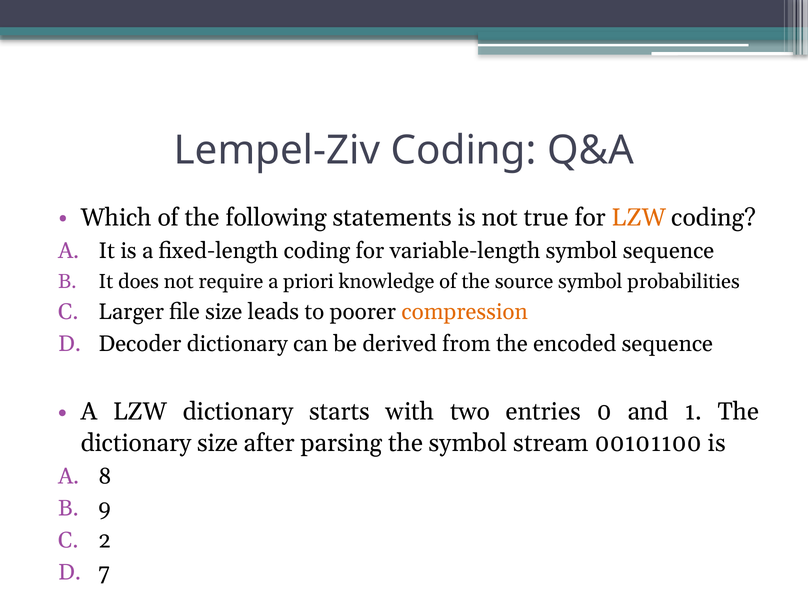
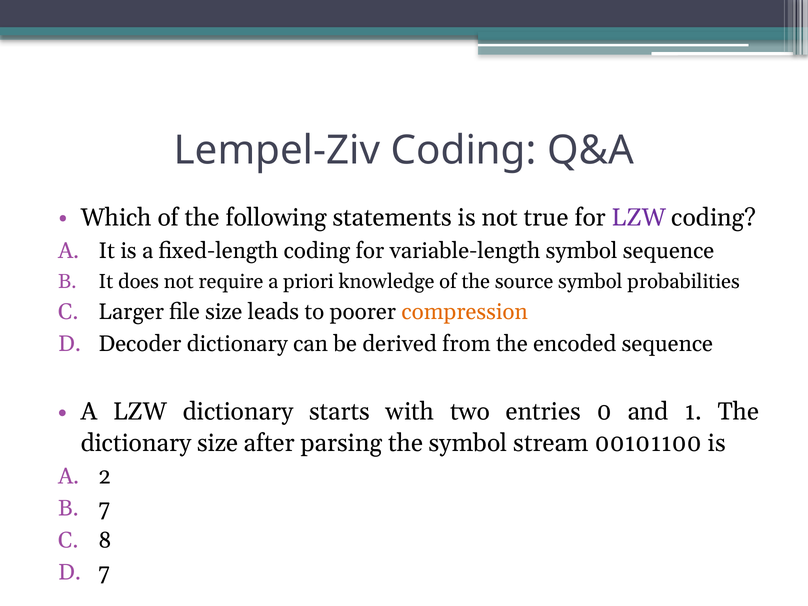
LZW at (639, 217) colour: orange -> purple
8: 8 -> 2
9 at (104, 508): 9 -> 7
2: 2 -> 8
